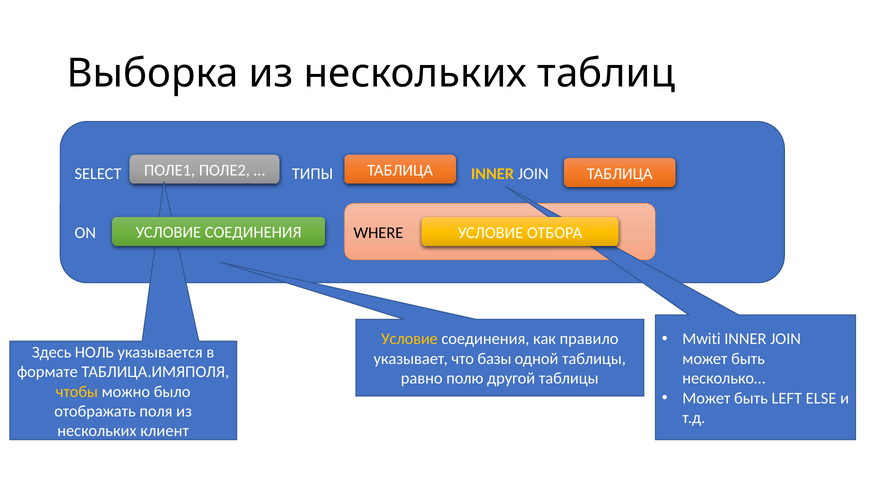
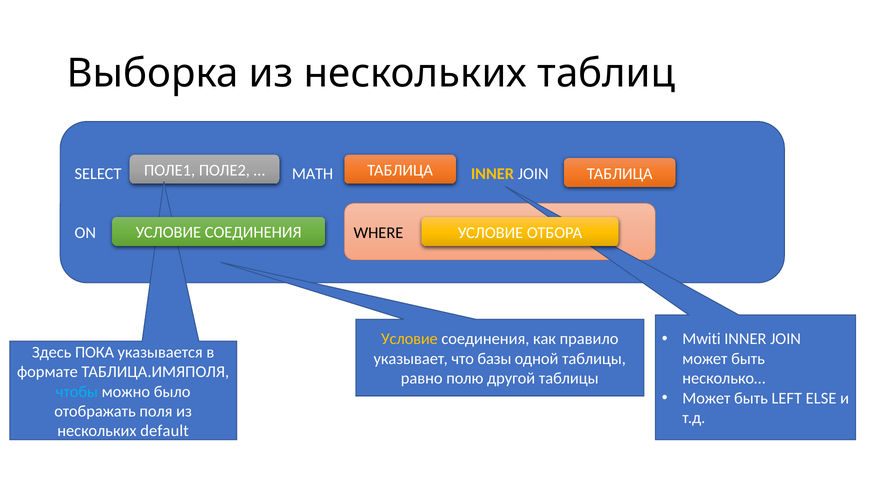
ТИПЫ: ТИПЫ -> MATH
НОЛЬ: НОЛЬ -> ПОКА
чтобы colour: yellow -> light blue
клиент: клиент -> default
